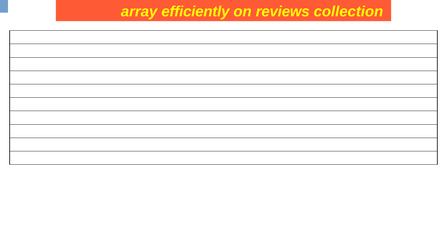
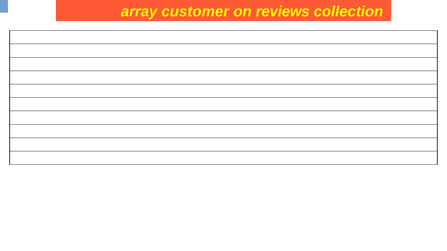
efficiently: efficiently -> customer
